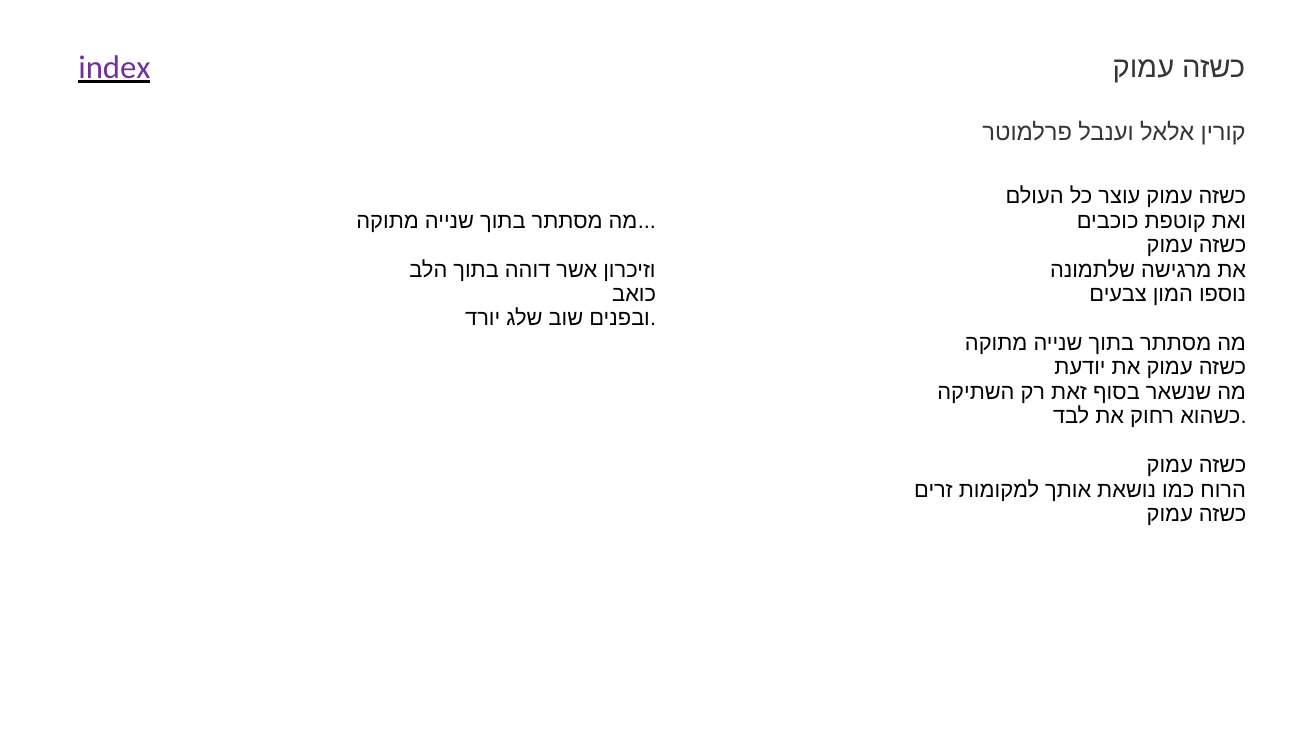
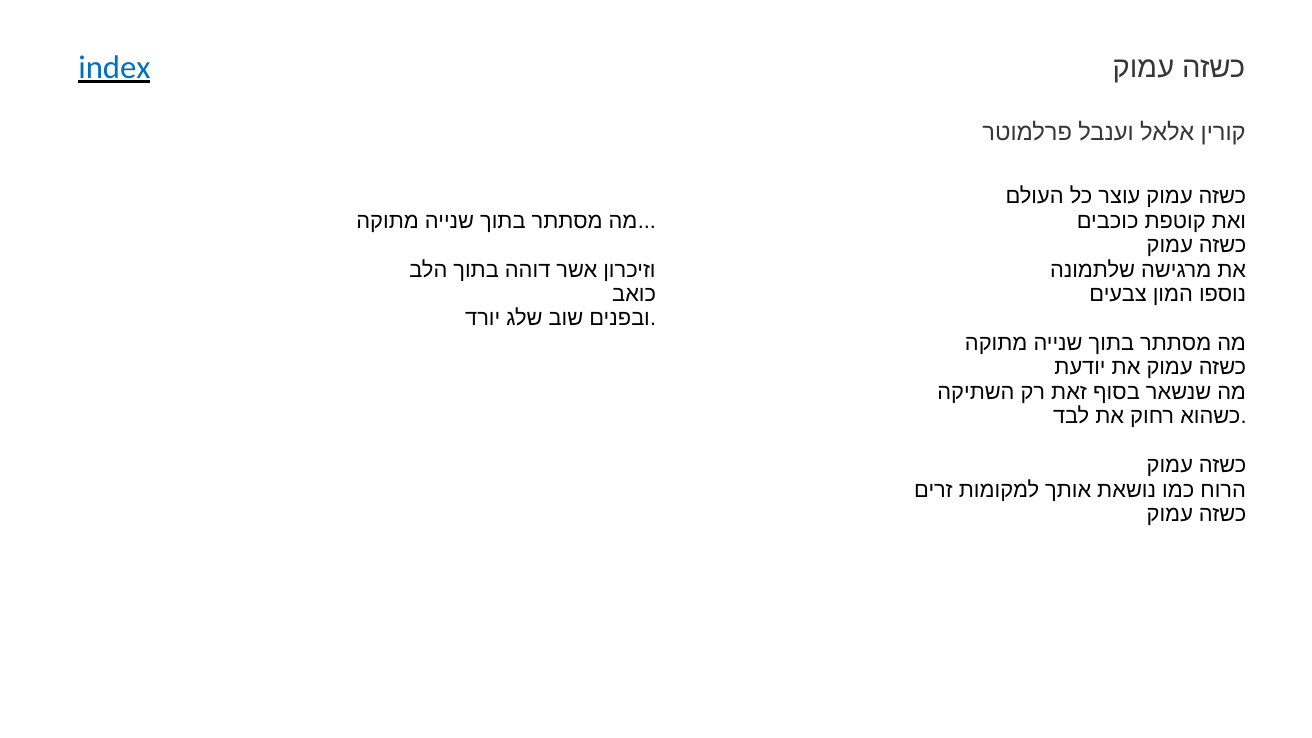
index colour: purple -> blue
